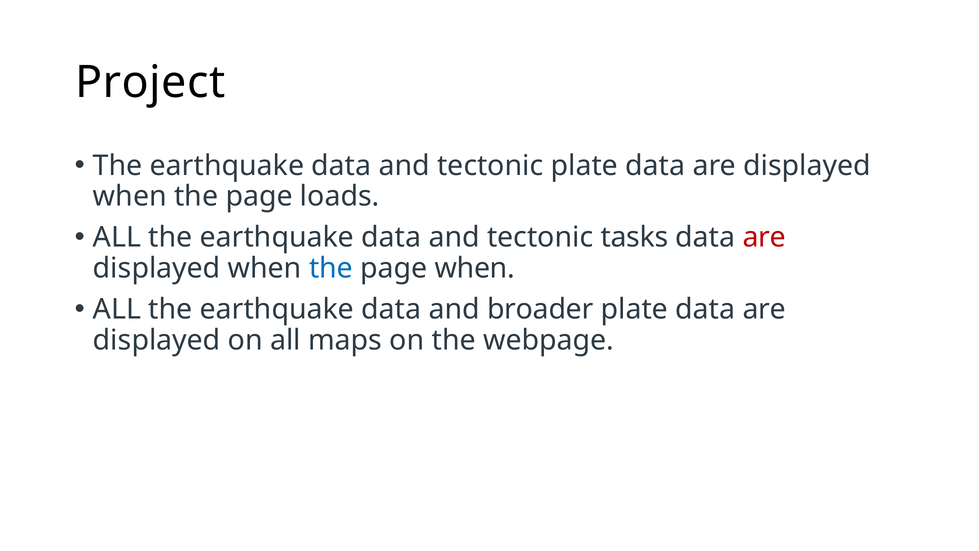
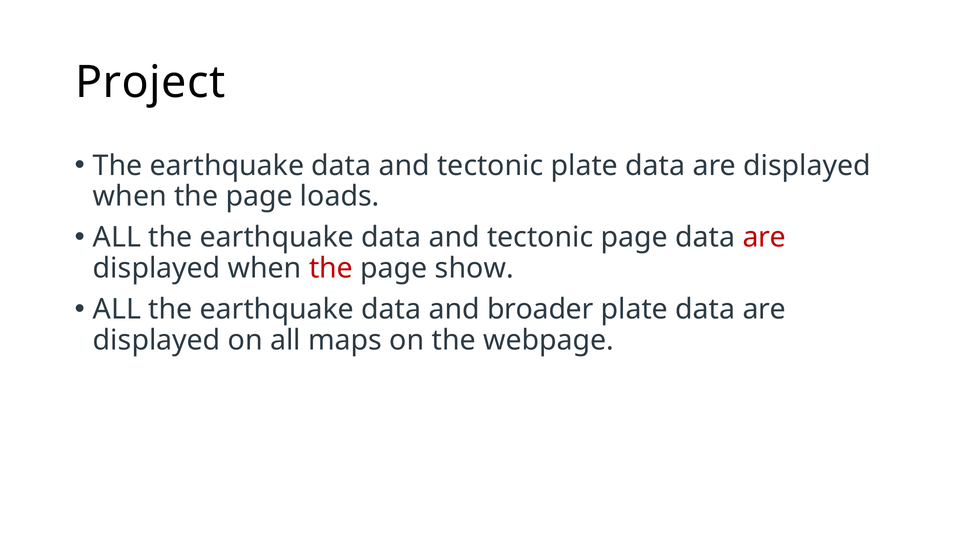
tectonic tasks: tasks -> page
the at (331, 268) colour: blue -> red
page when: when -> show
